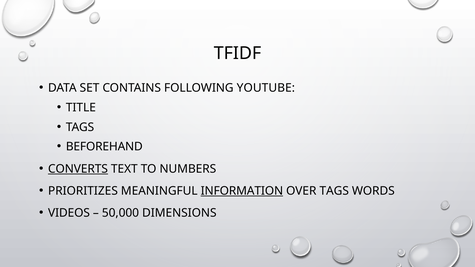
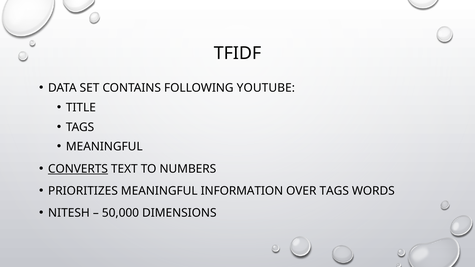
BEFOREHAND at (104, 147): BEFOREHAND -> MEANINGFUL
INFORMATION underline: present -> none
VIDEOS: VIDEOS -> NITESH
